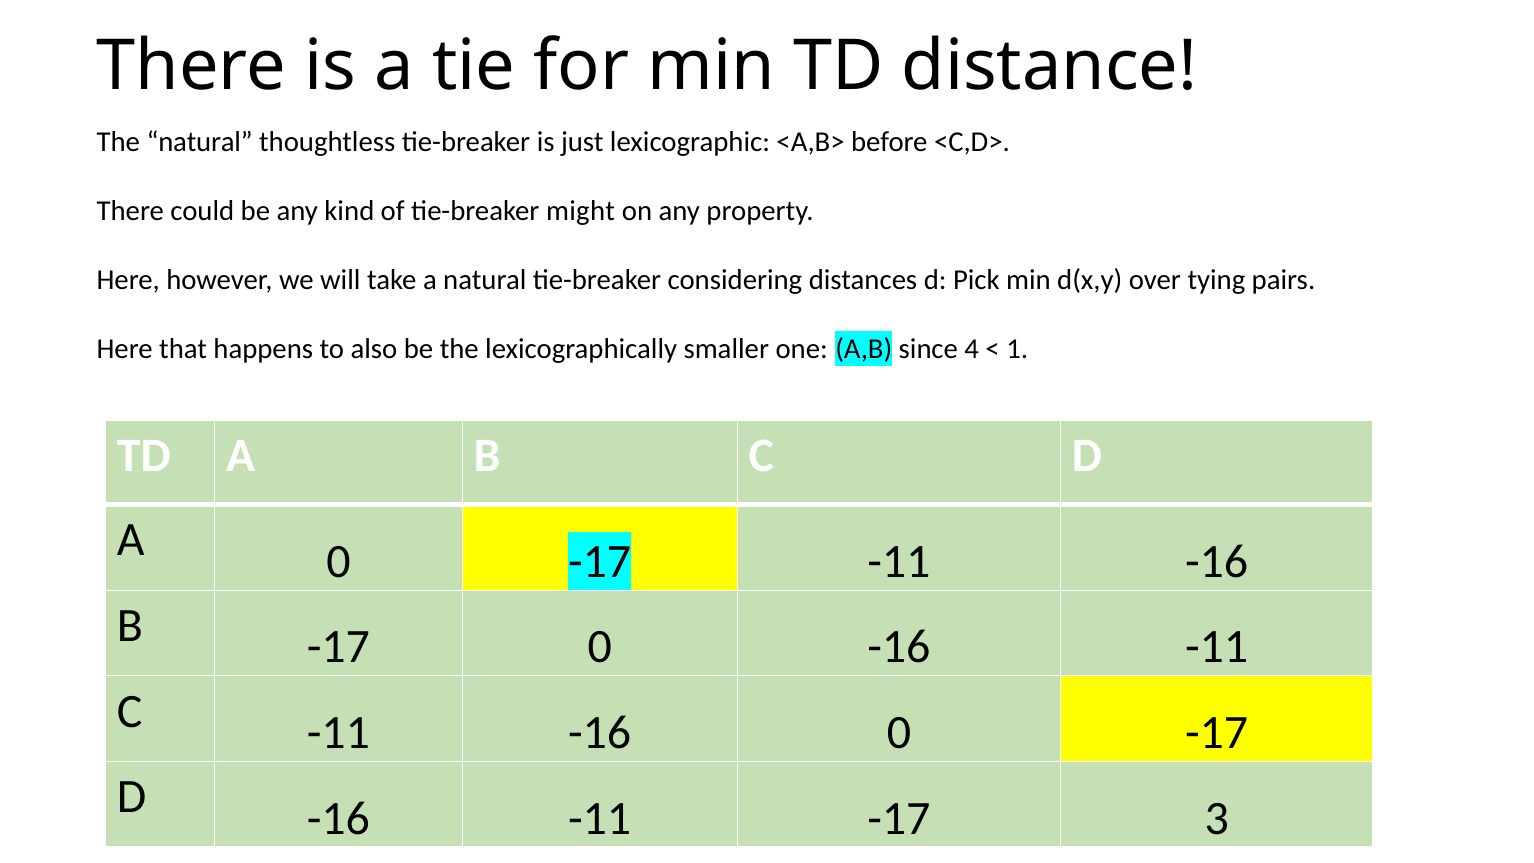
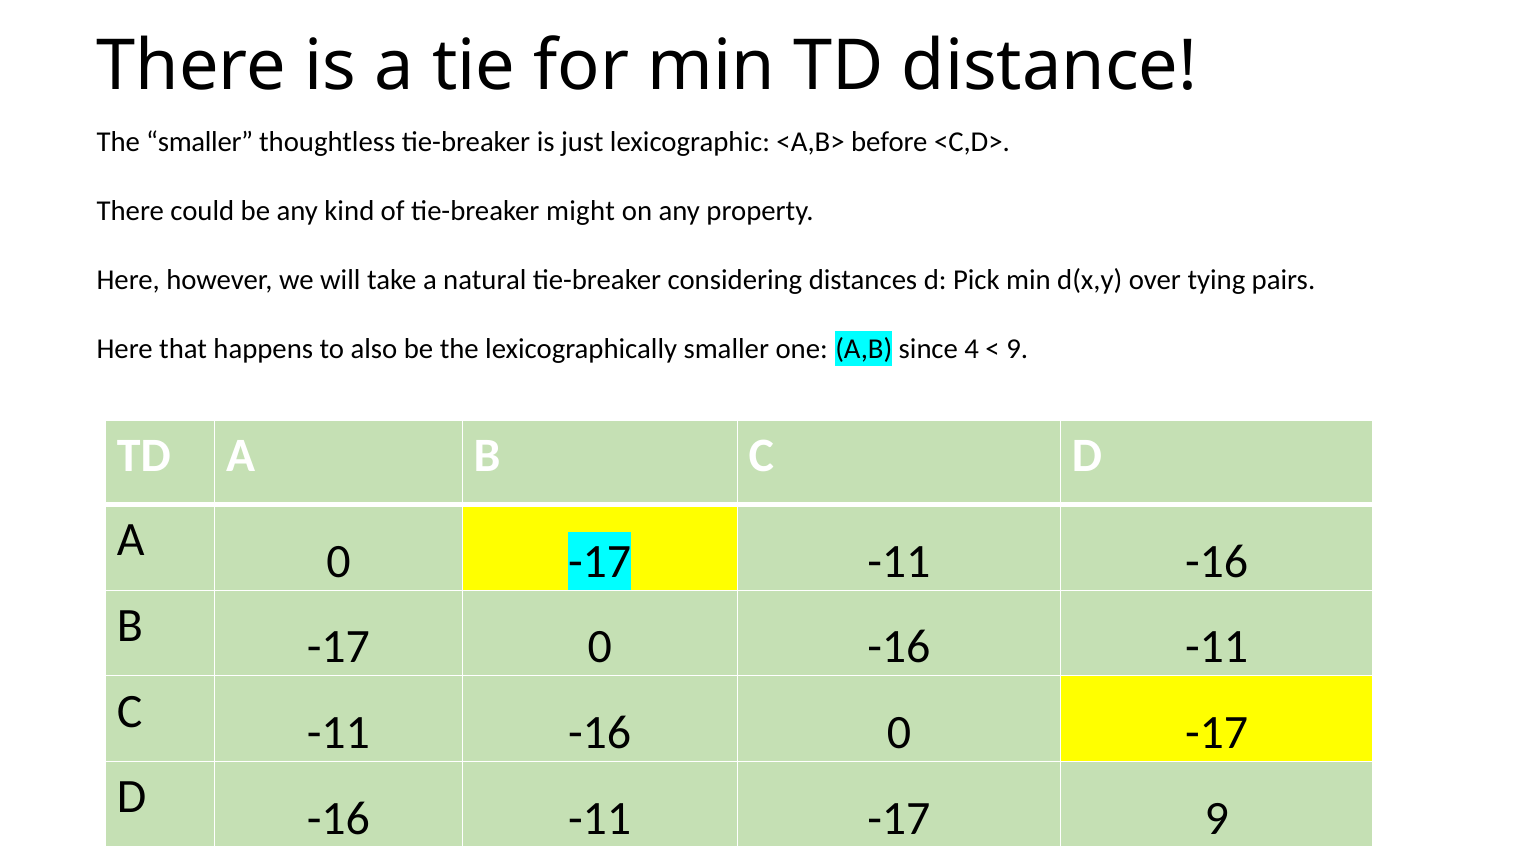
The natural: natural -> smaller
1 at (1017, 349): 1 -> 9
-17 3: 3 -> 9
